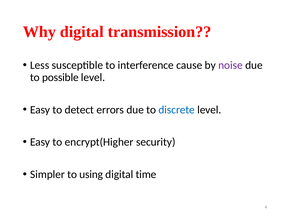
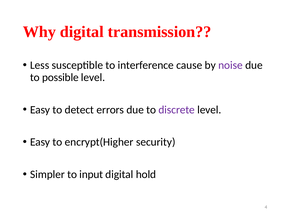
discrete colour: blue -> purple
using: using -> input
time: time -> hold
